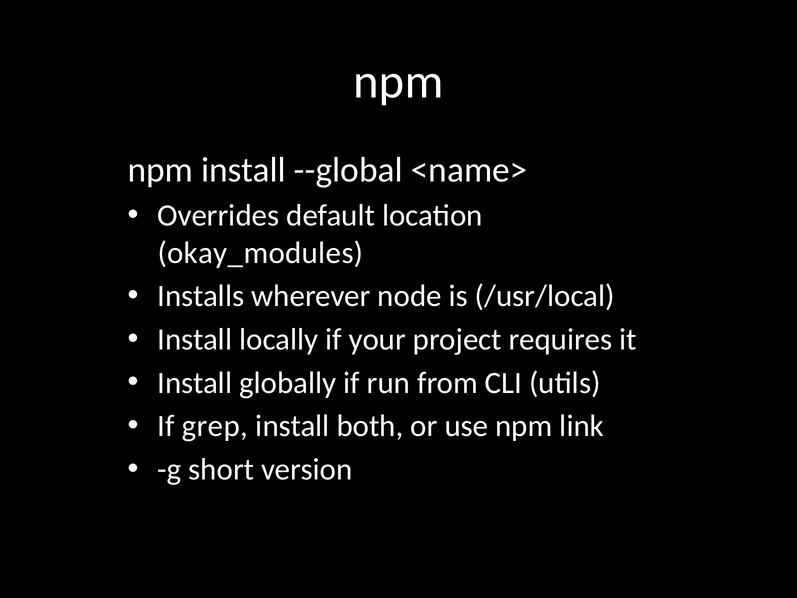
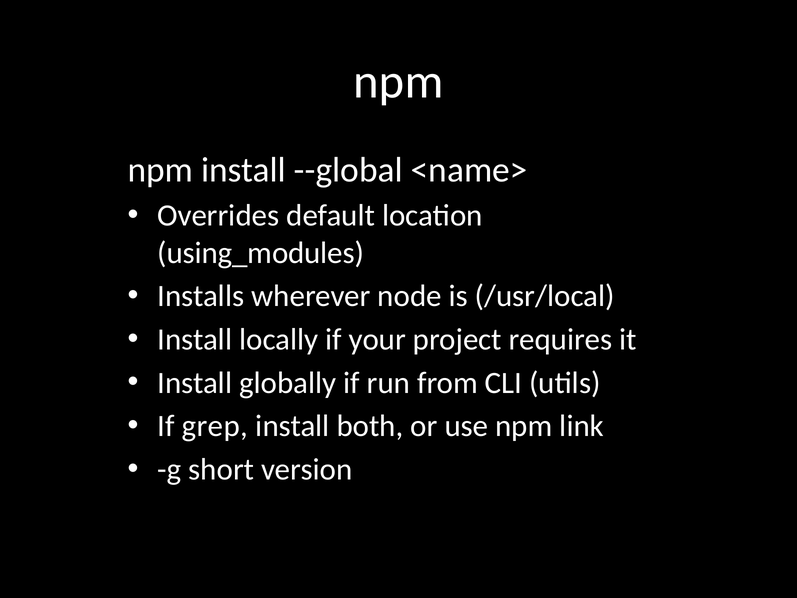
okay_modules: okay_modules -> using_modules
